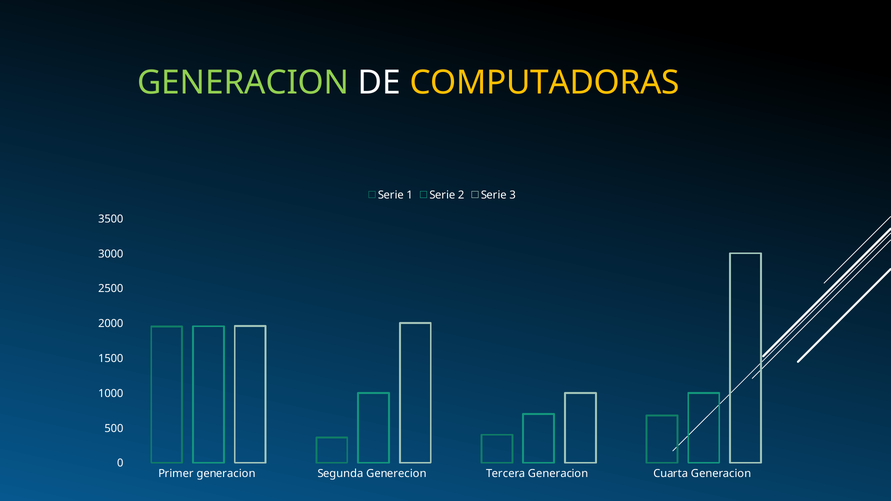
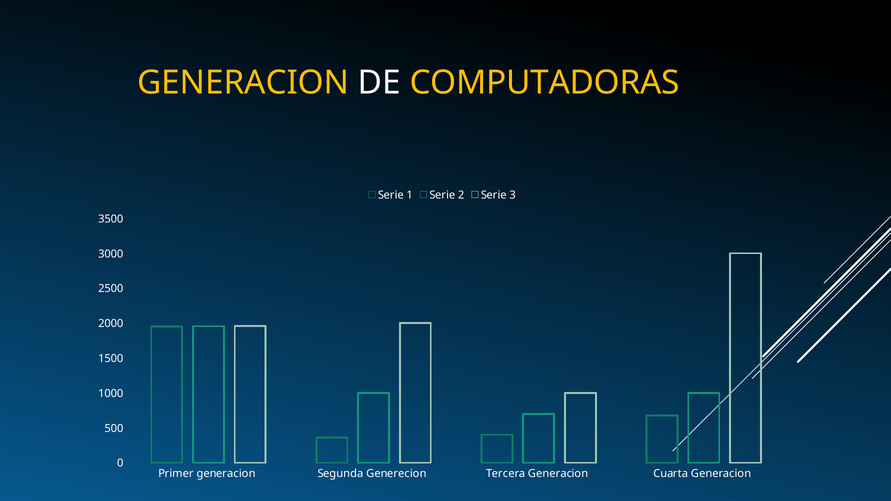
GENERACION at (243, 83) colour: light green -> yellow
